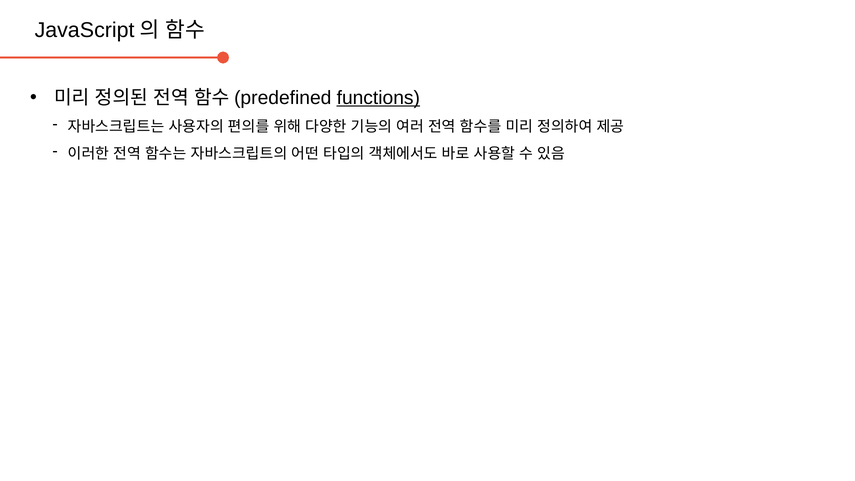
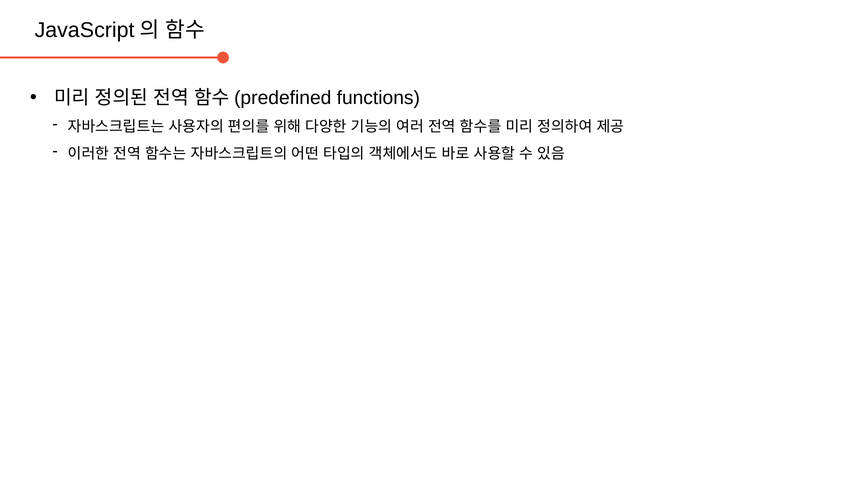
functions underline: present -> none
